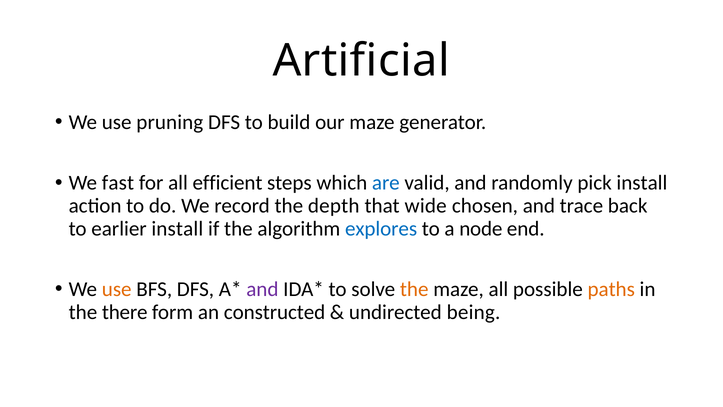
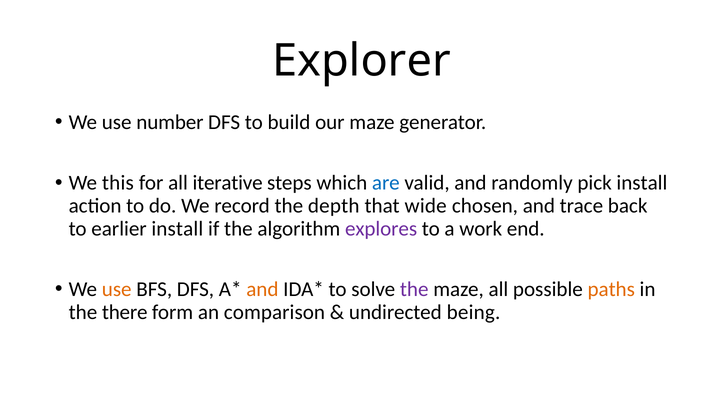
Artificial: Artificial -> Explorer
pruning: pruning -> number
fast: fast -> this
efficient: efficient -> iterative
explores colour: blue -> purple
node: node -> work
and at (262, 289) colour: purple -> orange
the at (414, 289) colour: orange -> purple
constructed: constructed -> comparison
